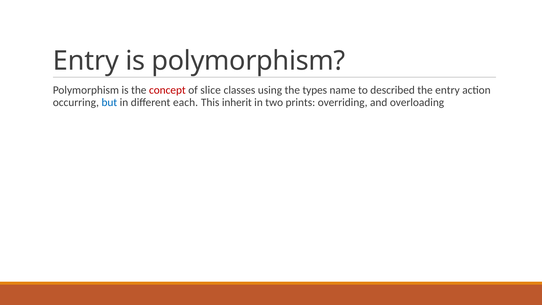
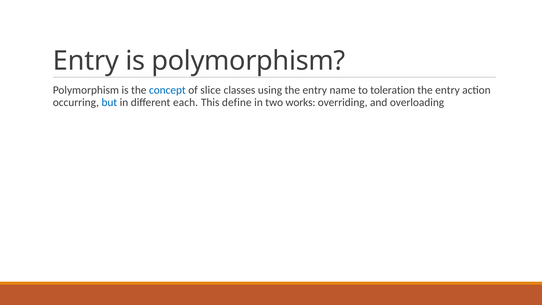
concept colour: red -> blue
using the types: types -> entry
described: described -> toleration
inherit: inherit -> define
prints: prints -> works
